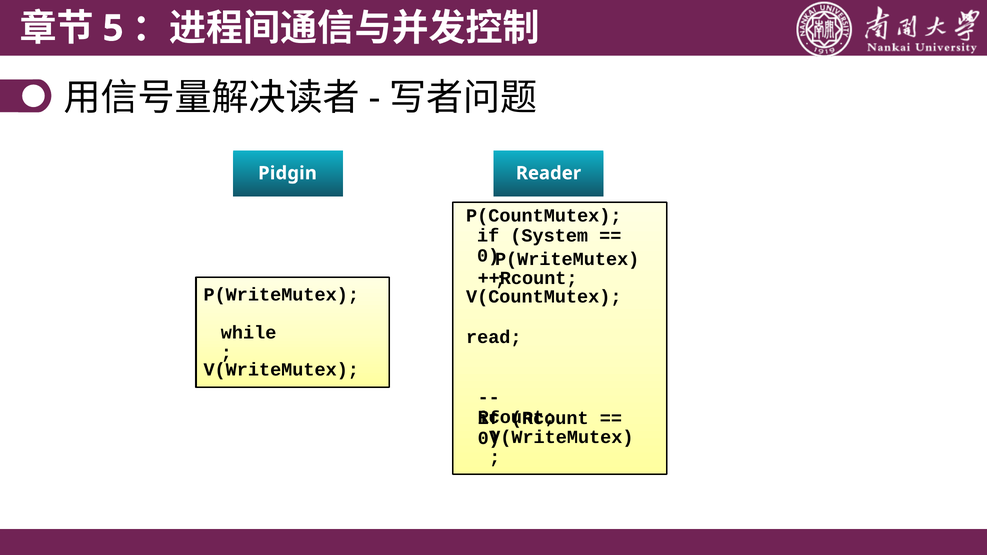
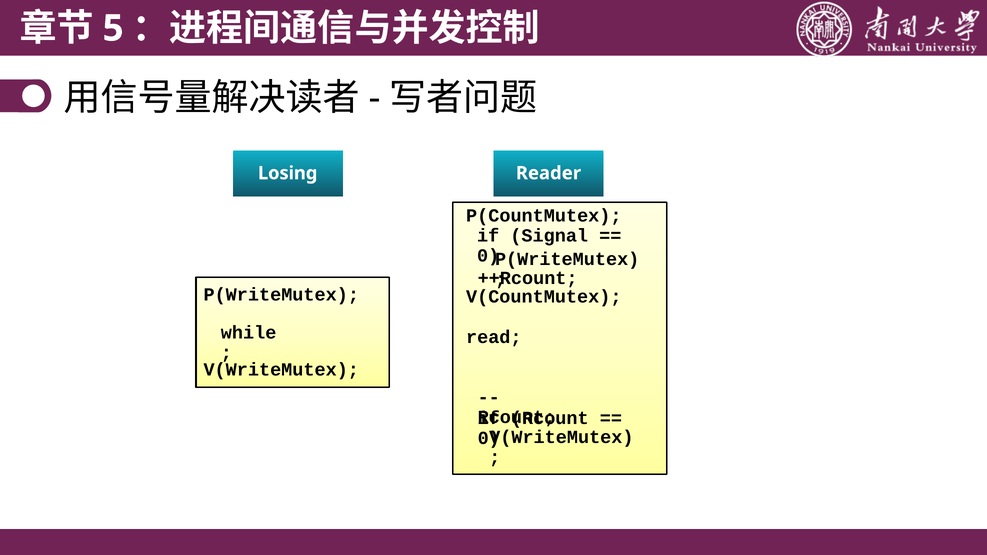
Pidgin: Pidgin -> Losing
System: System -> Signal
